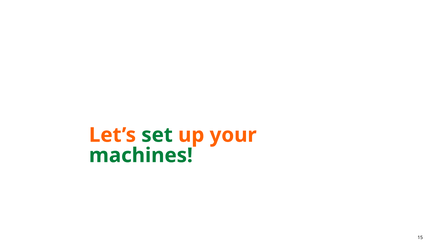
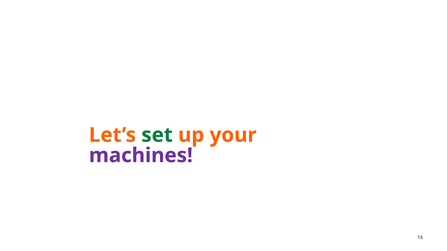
machines colour: green -> purple
